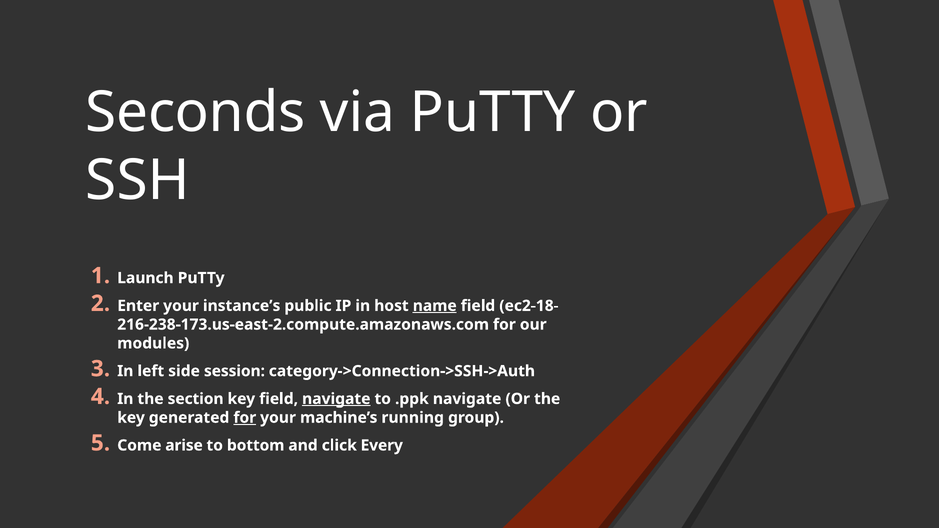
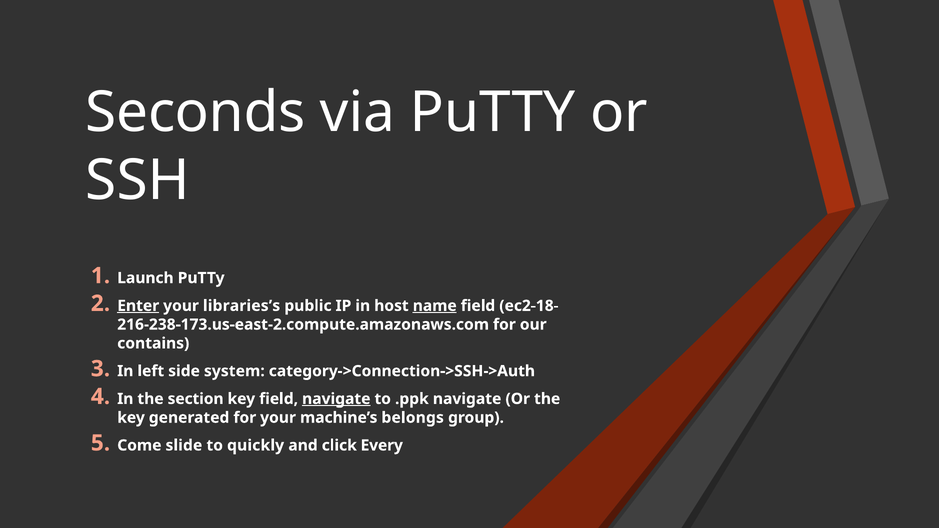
Enter underline: none -> present
instance’s: instance’s -> libraries’s
modules: modules -> contains
session: session -> system
for at (245, 418) underline: present -> none
running: running -> belongs
arise: arise -> slide
bottom: bottom -> quickly
